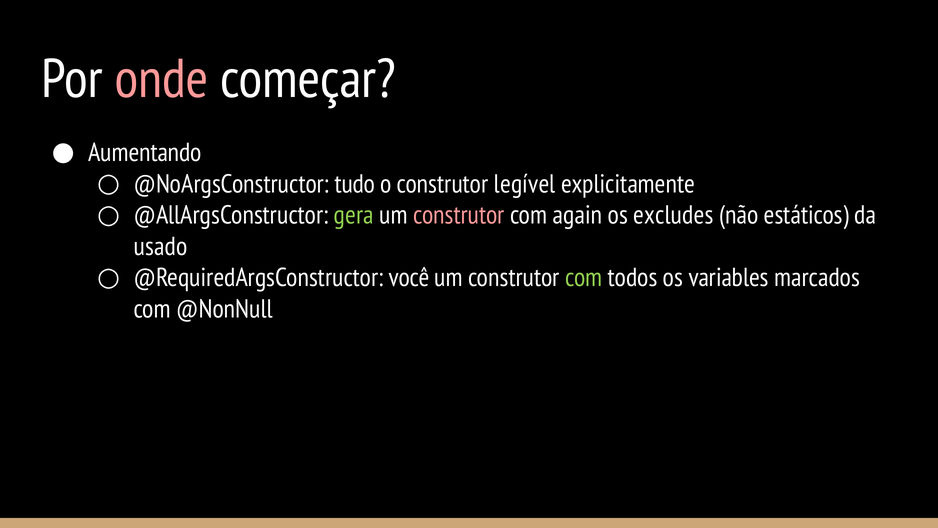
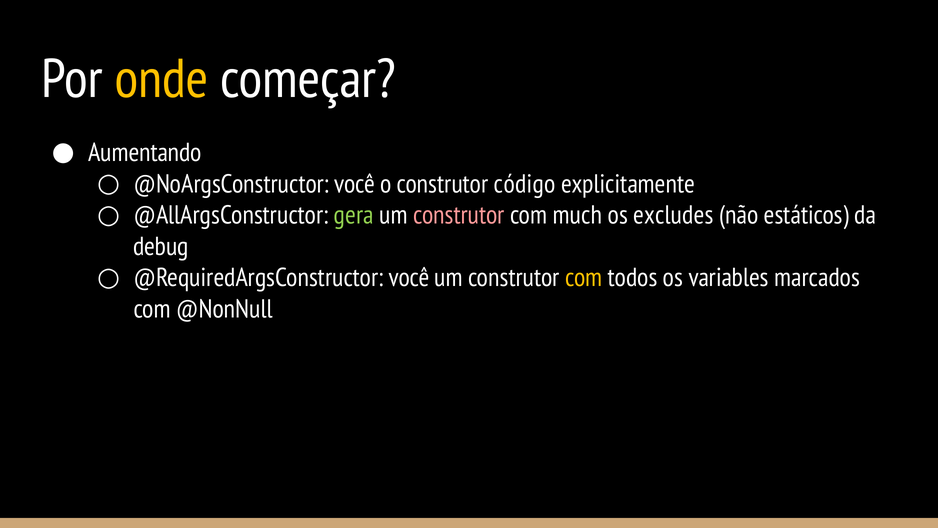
onde colour: pink -> yellow
@NoArgsConstructor tudo: tudo -> você
legível: legível -> código
again: again -> much
usado: usado -> debug
com at (584, 278) colour: light green -> yellow
